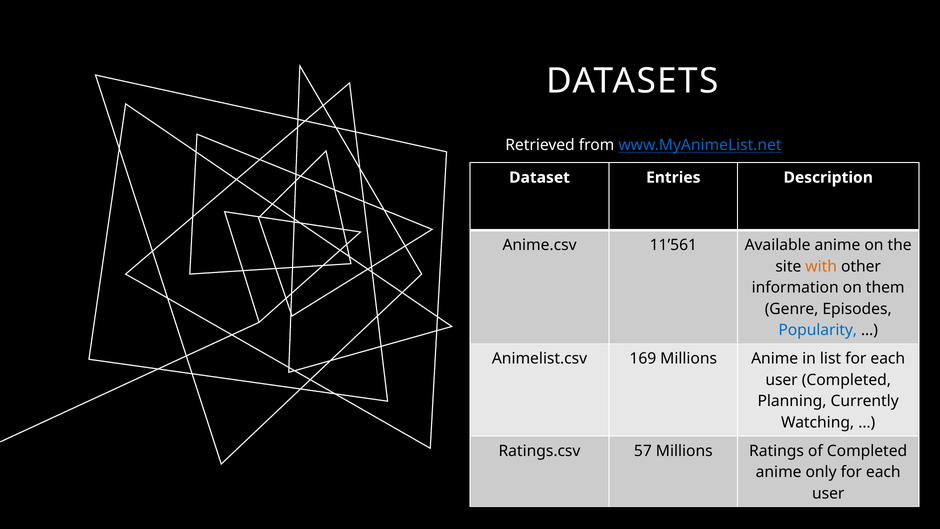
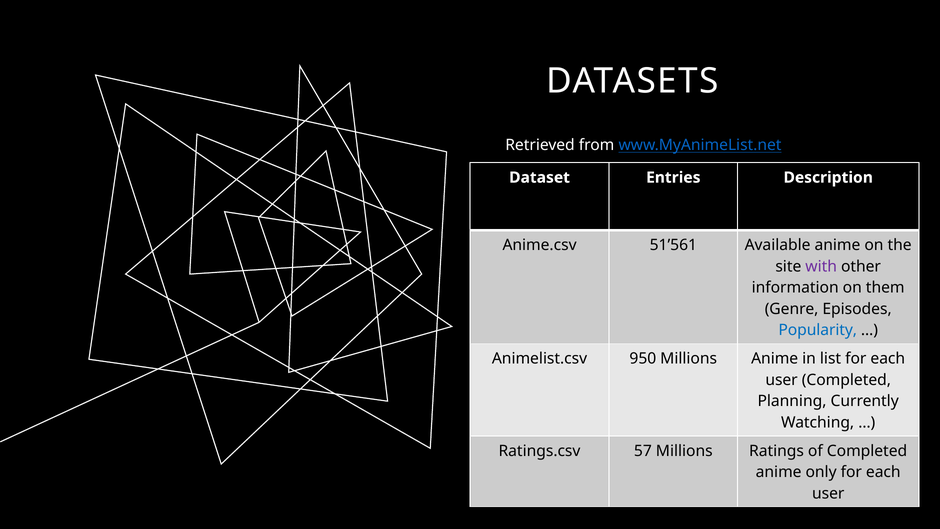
11’561: 11’561 -> 51’561
with colour: orange -> purple
169: 169 -> 950
